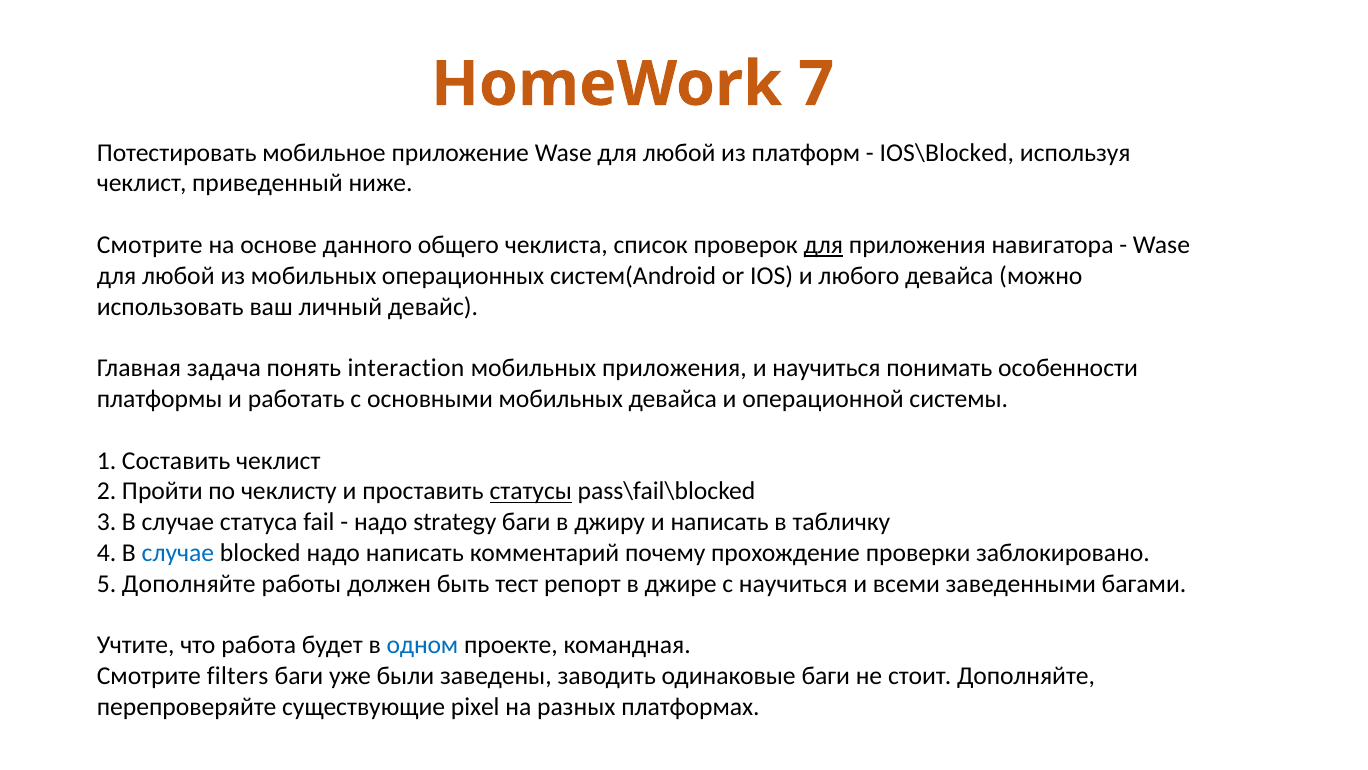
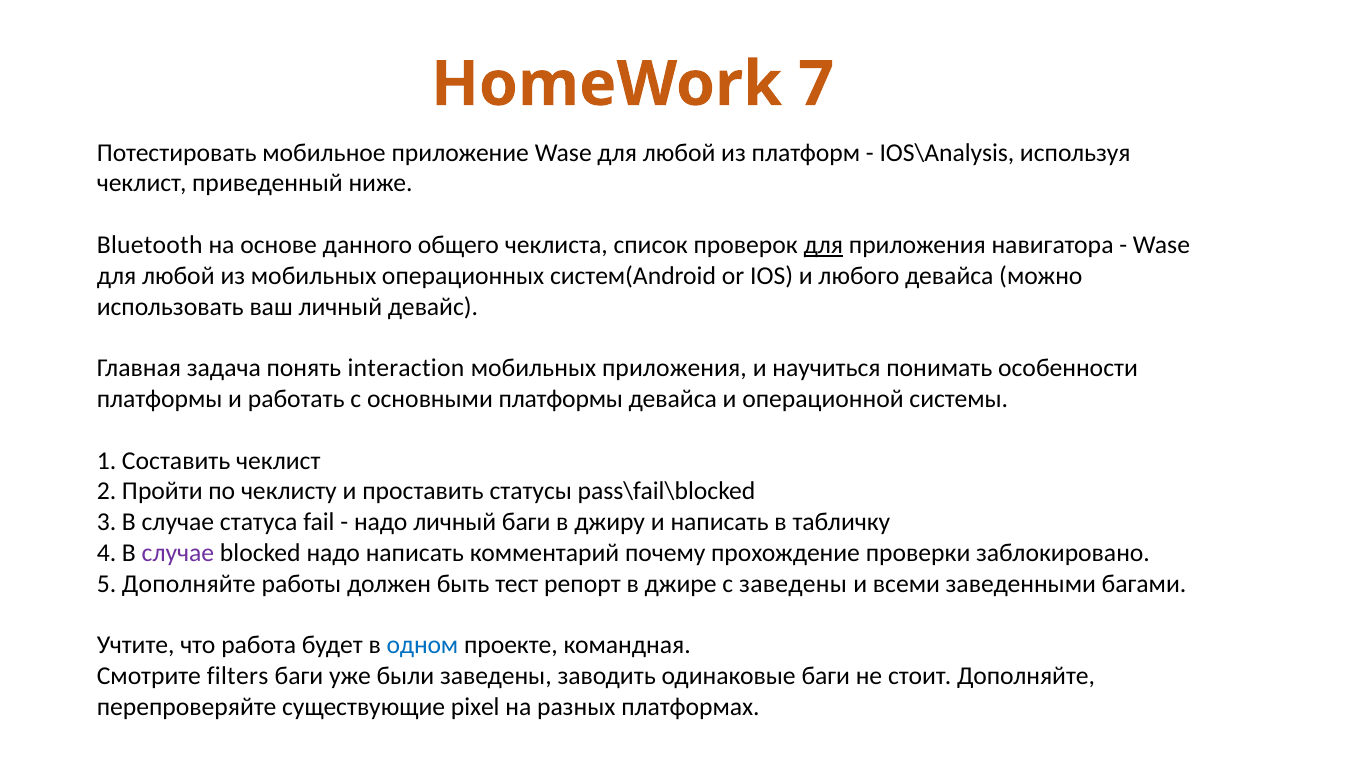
IOS\Blocked: IOS\Blocked -> IOS\Analysis
Смотрите at (150, 245): Смотрите -> Bluetooth
основными мобильных: мобильных -> платформы
статусы underline: present -> none
надо strategy: strategy -> личный
случае at (178, 553) colour: blue -> purple
с научиться: научиться -> заведены
